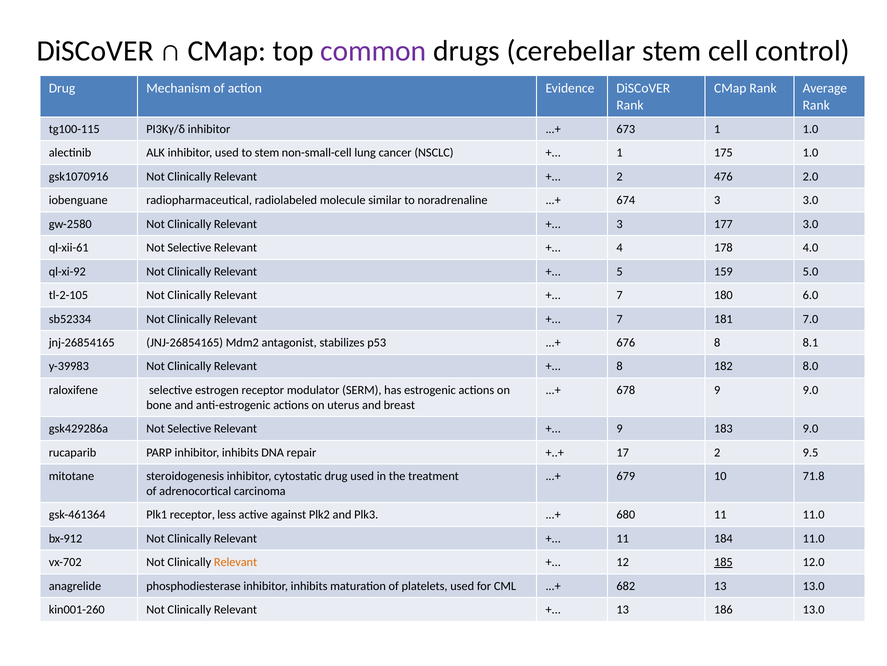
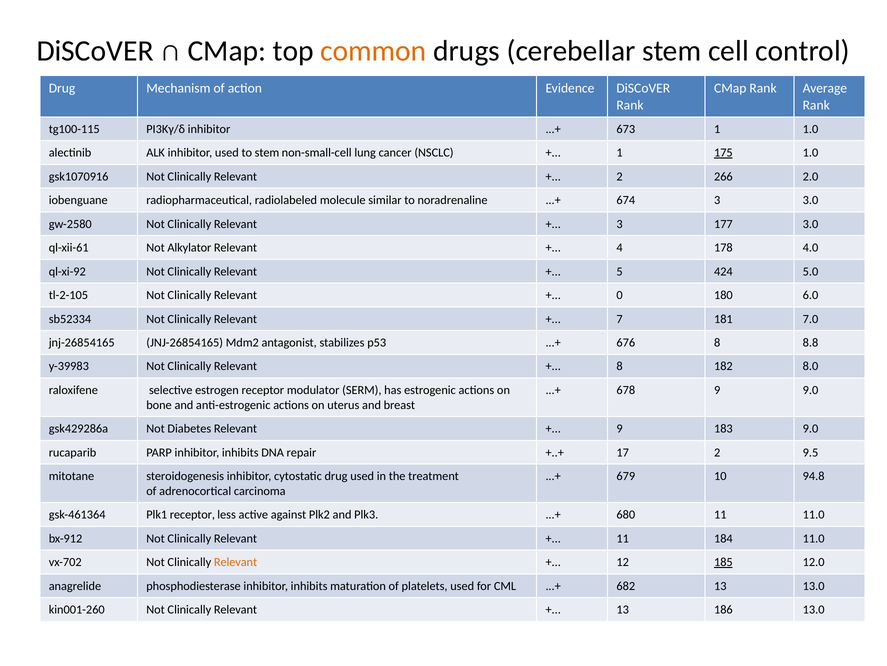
common colour: purple -> orange
175 underline: none -> present
476: 476 -> 266
ql-xii-61 Not Selective: Selective -> Alkylator
159: 159 -> 424
7 at (620, 295): 7 -> 0
8.1: 8.1 -> 8.8
gsk429286a Not Selective: Selective -> Diabetes
71.8: 71.8 -> 94.8
